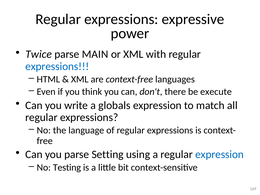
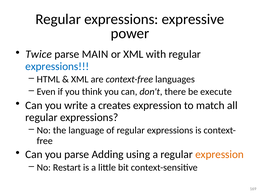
globals: globals -> creates
Setting: Setting -> Adding
expression at (220, 154) colour: blue -> orange
Testing: Testing -> Restart
